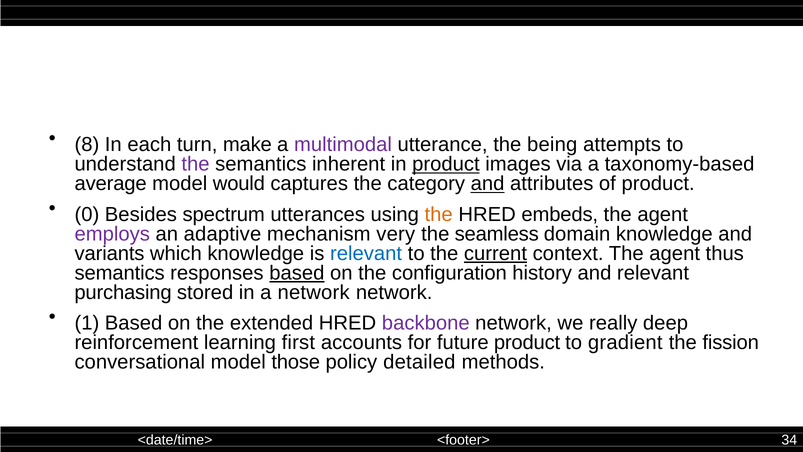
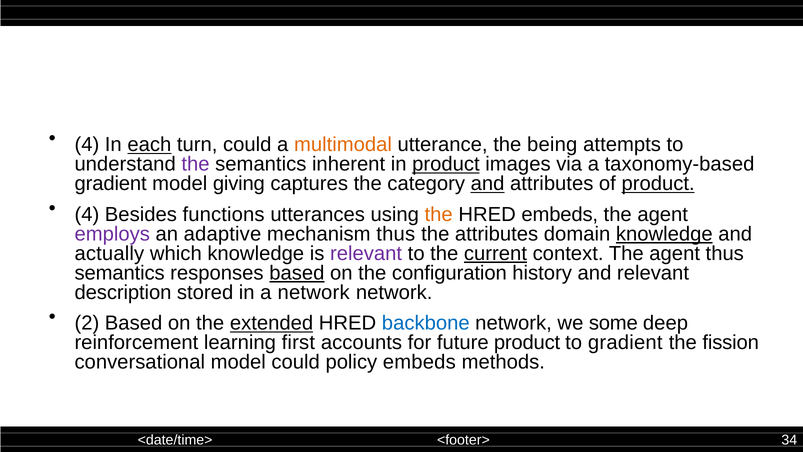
8 at (87, 145): 8 -> 4
each underline: none -> present
turn make: make -> could
multimodal colour: purple -> orange
average at (111, 184): average -> gradient
would: would -> giving
product at (658, 184) underline: none -> present
0 at (87, 214): 0 -> 4
spectrum: spectrum -> functions
mechanism very: very -> thus
the seamless: seamless -> attributes
knowledge at (664, 234) underline: none -> present
variants: variants -> actually
relevant at (366, 253) colour: blue -> purple
purchasing: purchasing -> description
1: 1 -> 2
extended underline: none -> present
backbone colour: purple -> blue
really: really -> some
model those: those -> could
policy detailed: detailed -> embeds
